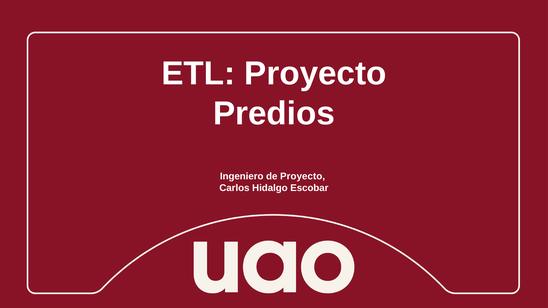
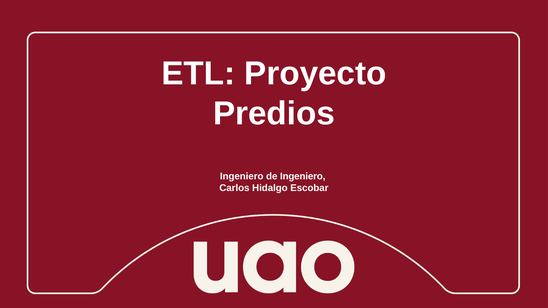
de Proyecto: Proyecto -> Ingeniero
